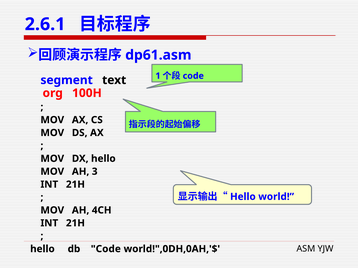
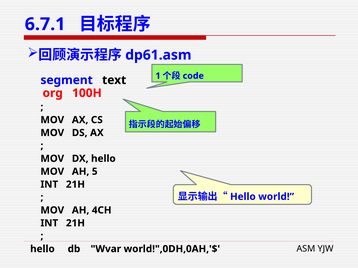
2.6.1: 2.6.1 -> 6.7.1
3: 3 -> 5
db Code: Code -> Wvar
